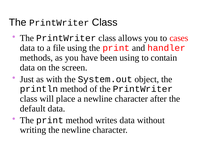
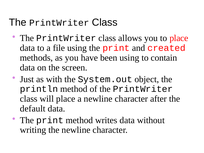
to cases: cases -> place
handler: handler -> created
